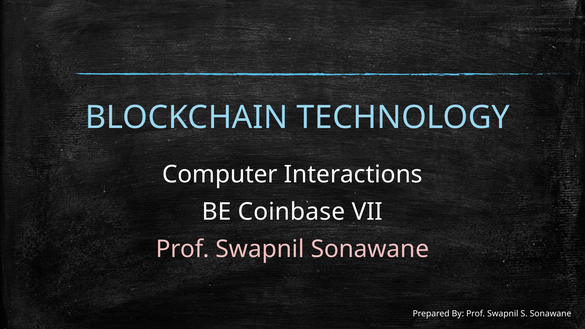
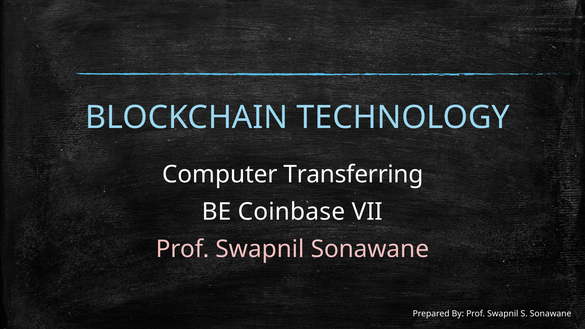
Interactions: Interactions -> Transferring
